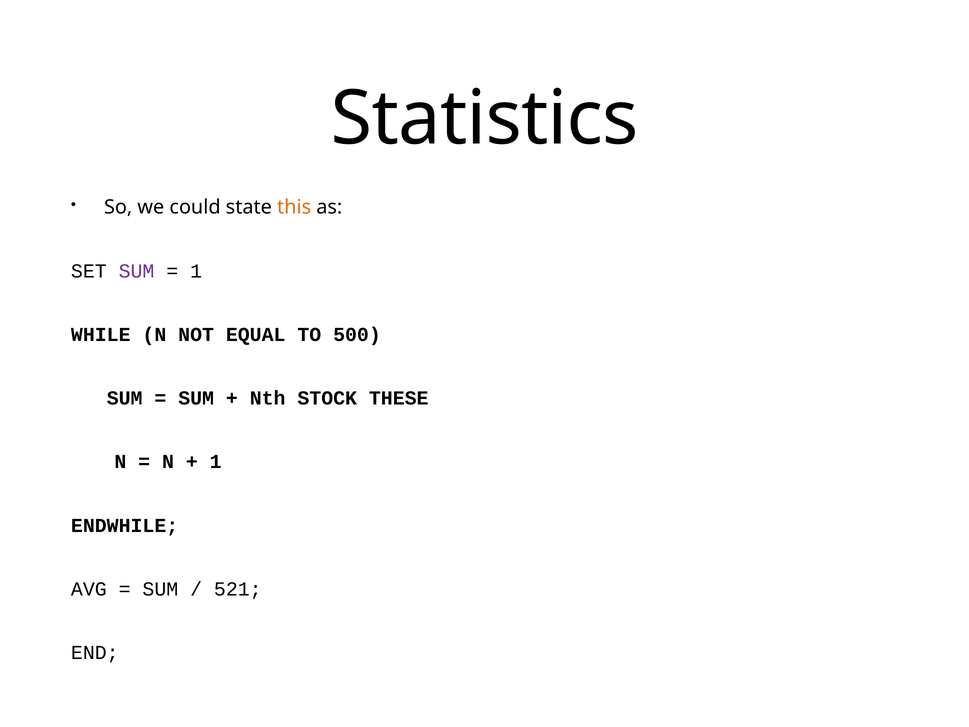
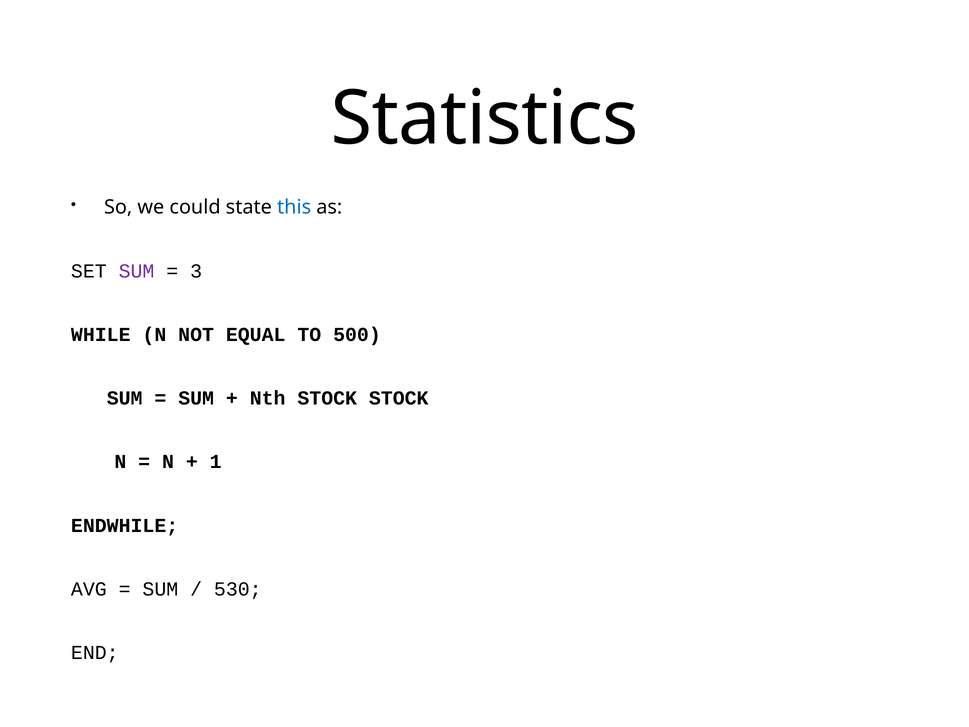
this colour: orange -> blue
1 at (196, 271): 1 -> 3
STOCK THESE: THESE -> STOCK
521: 521 -> 530
